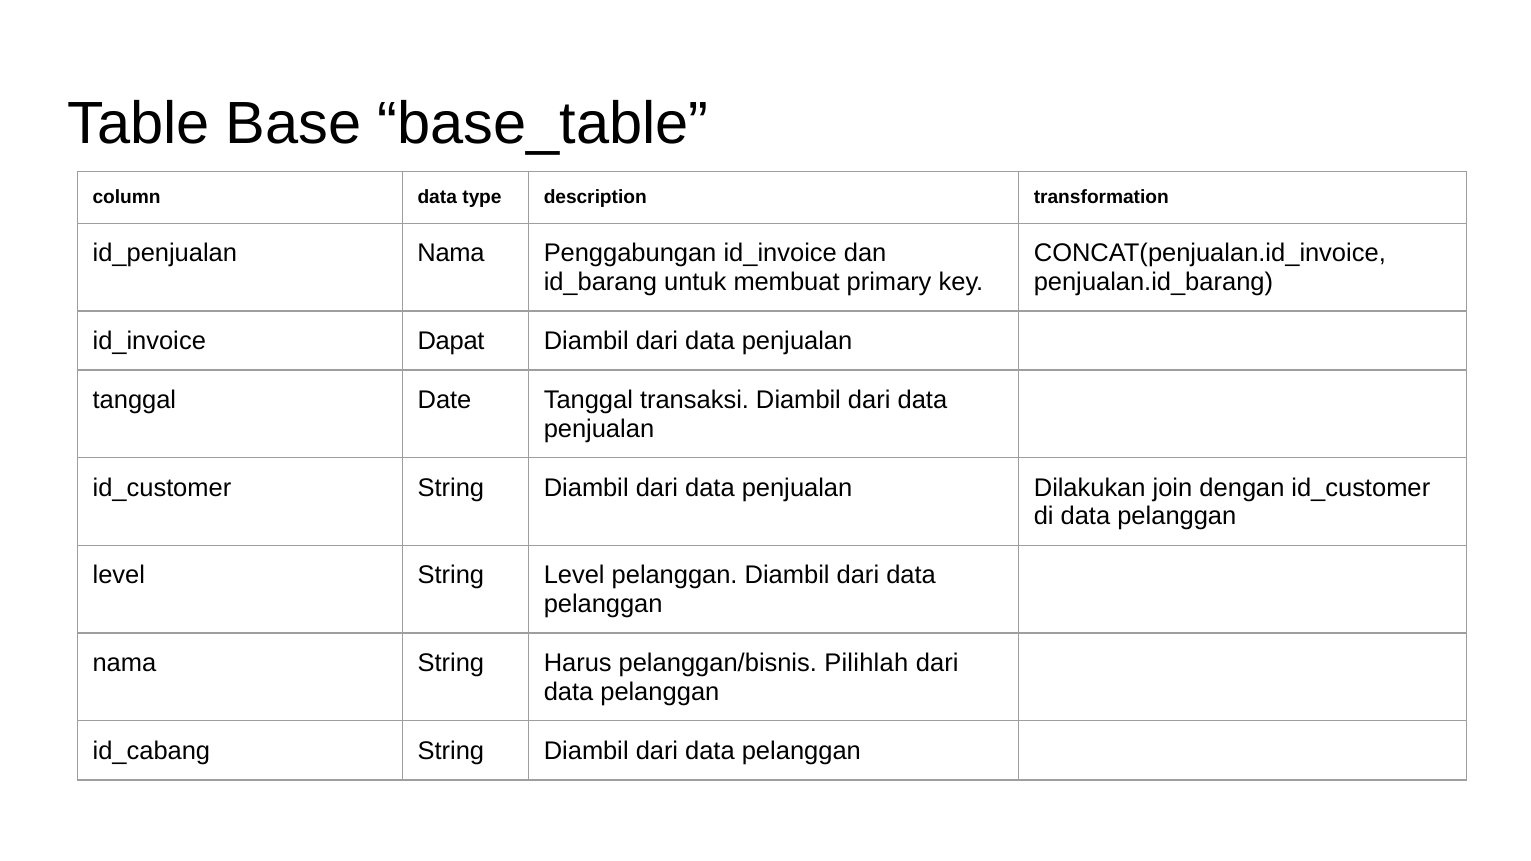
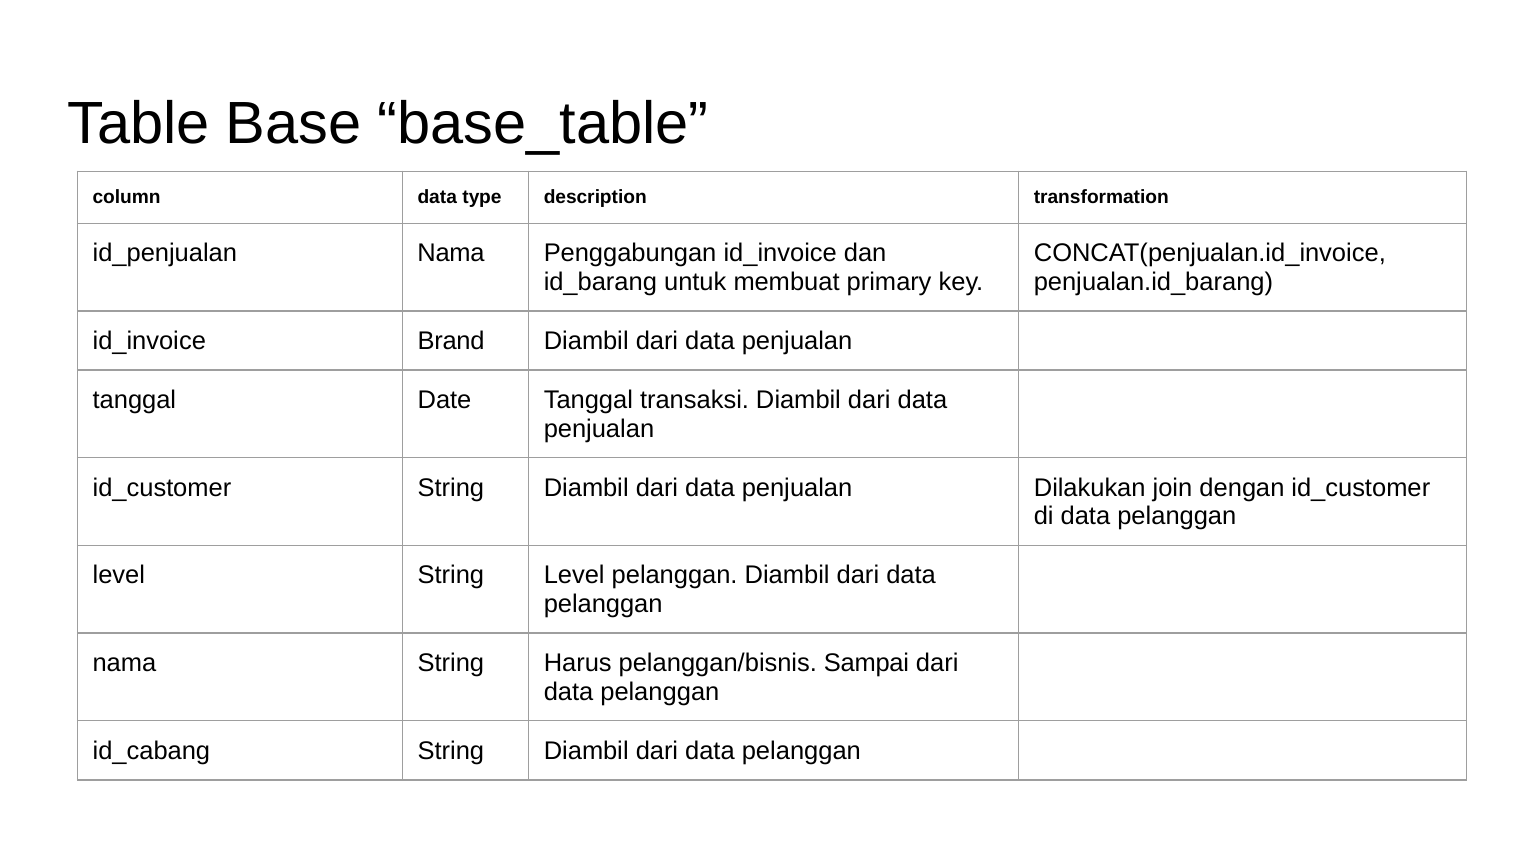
Dapat: Dapat -> Brand
Pilihlah: Pilihlah -> Sampai
